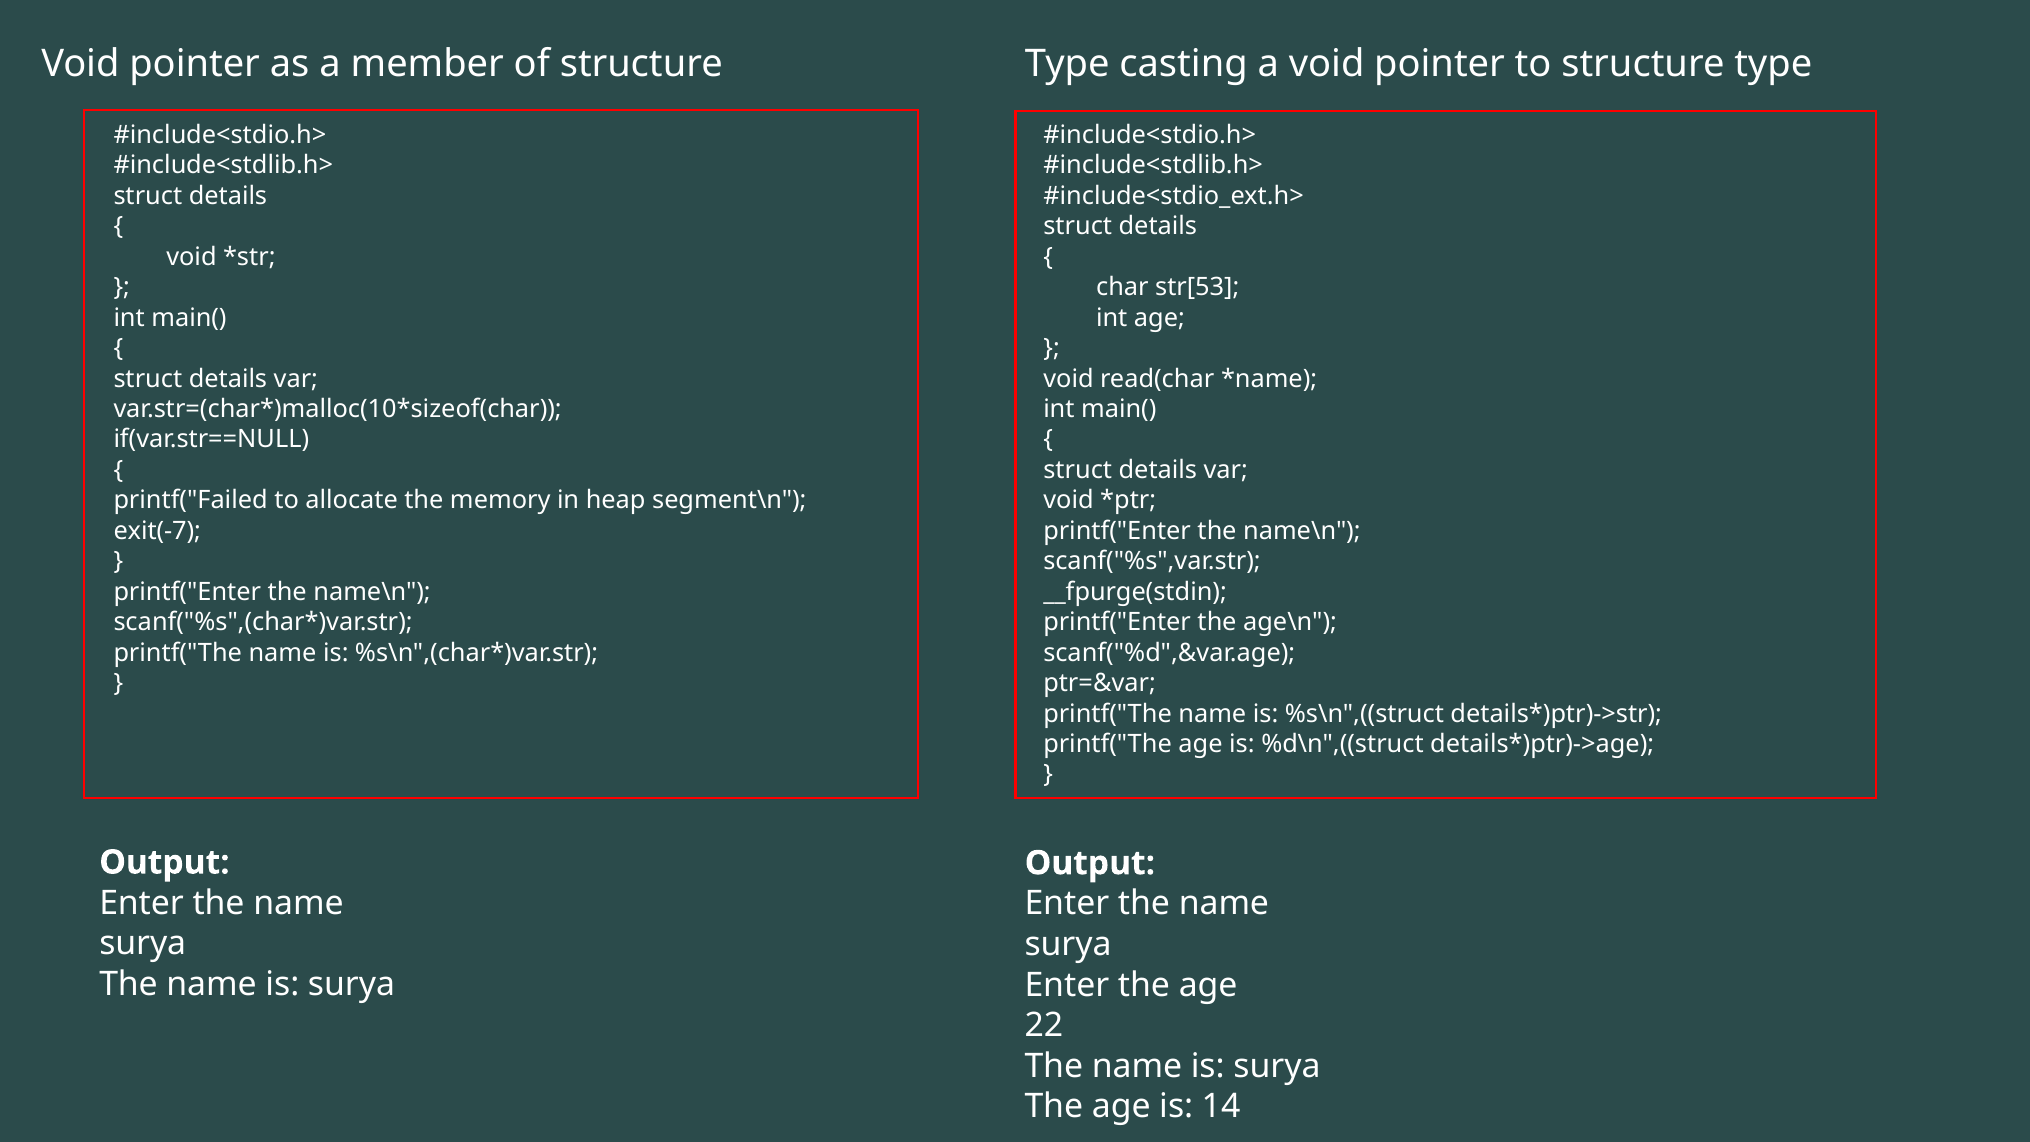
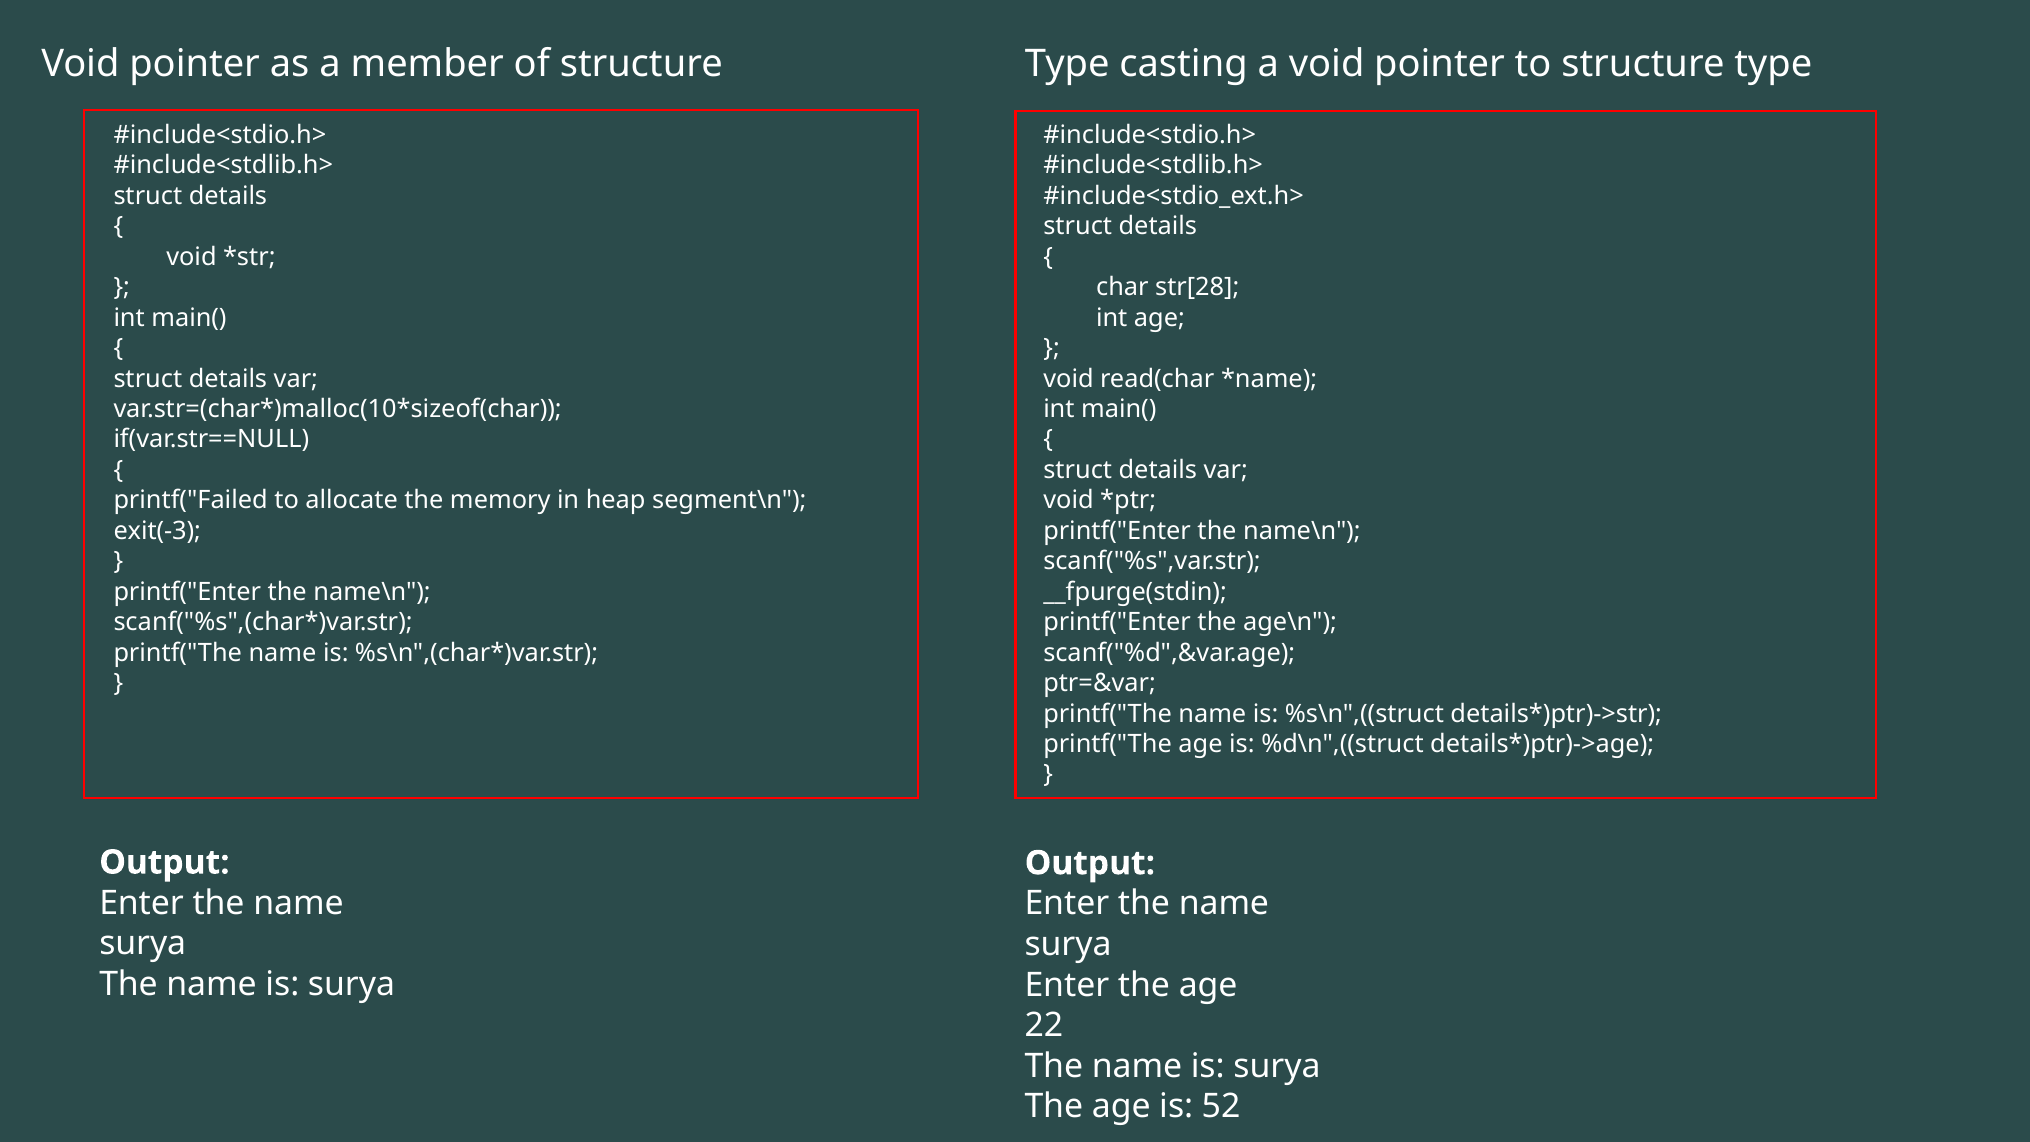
str[53: str[53 -> str[28
exit(-7: exit(-7 -> exit(-3
14: 14 -> 52
